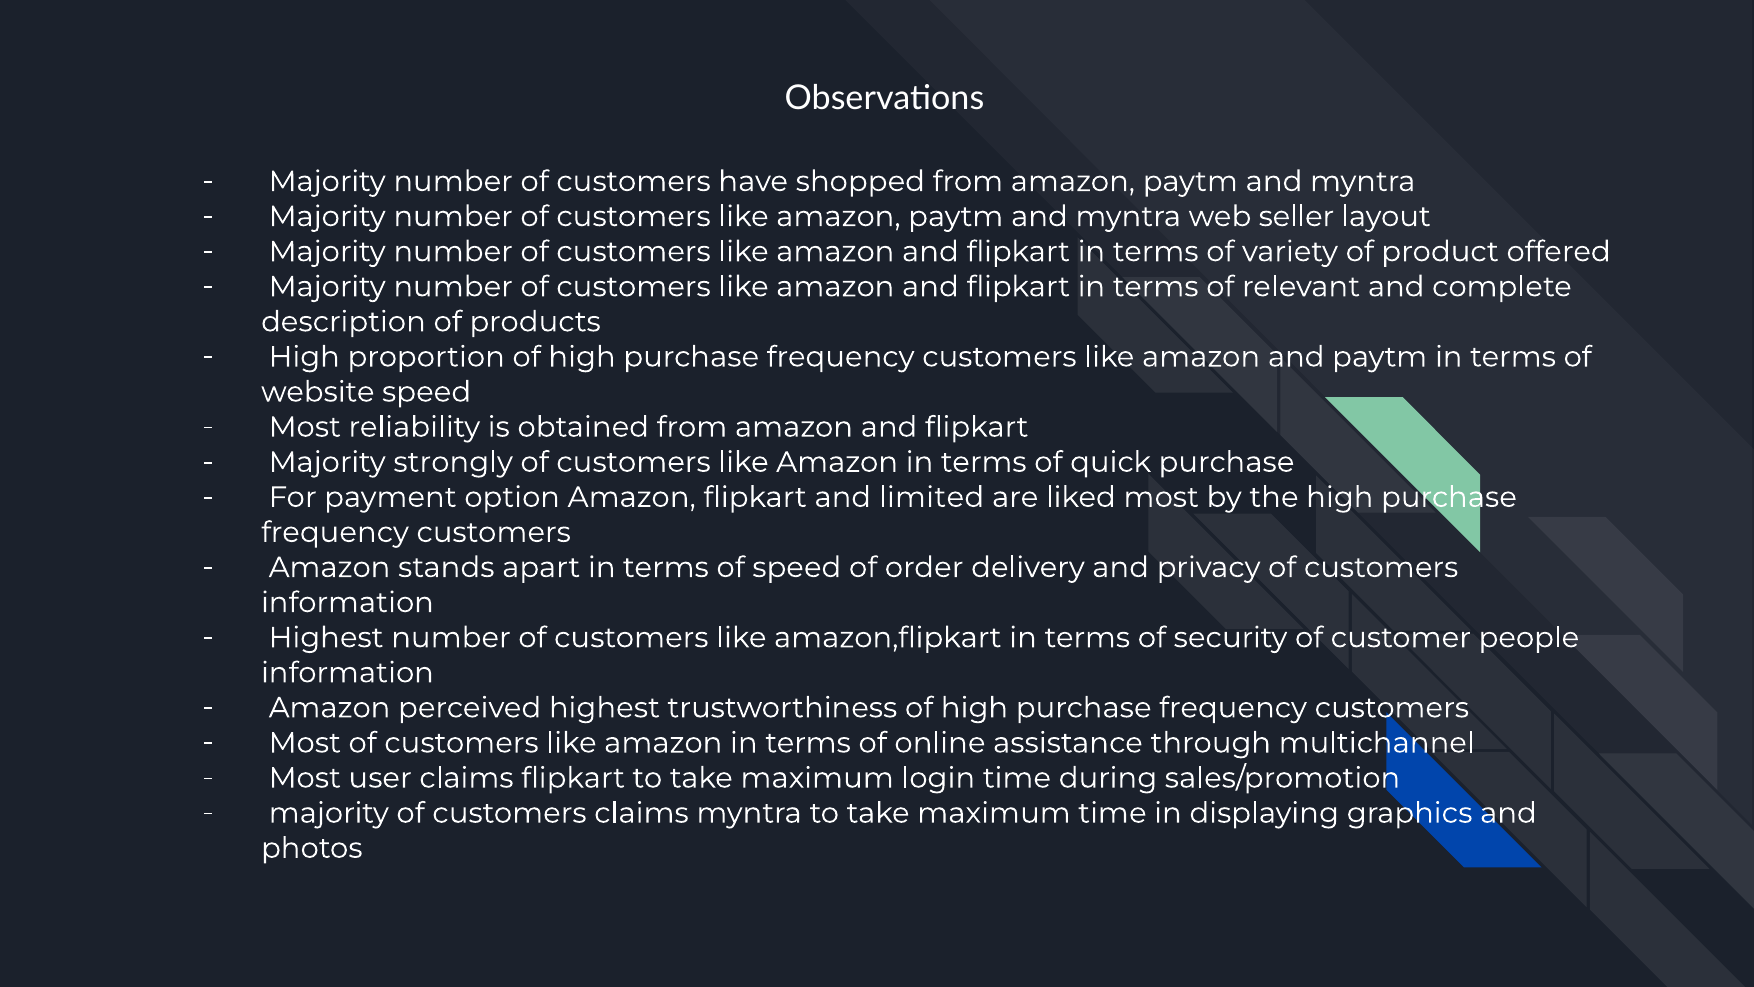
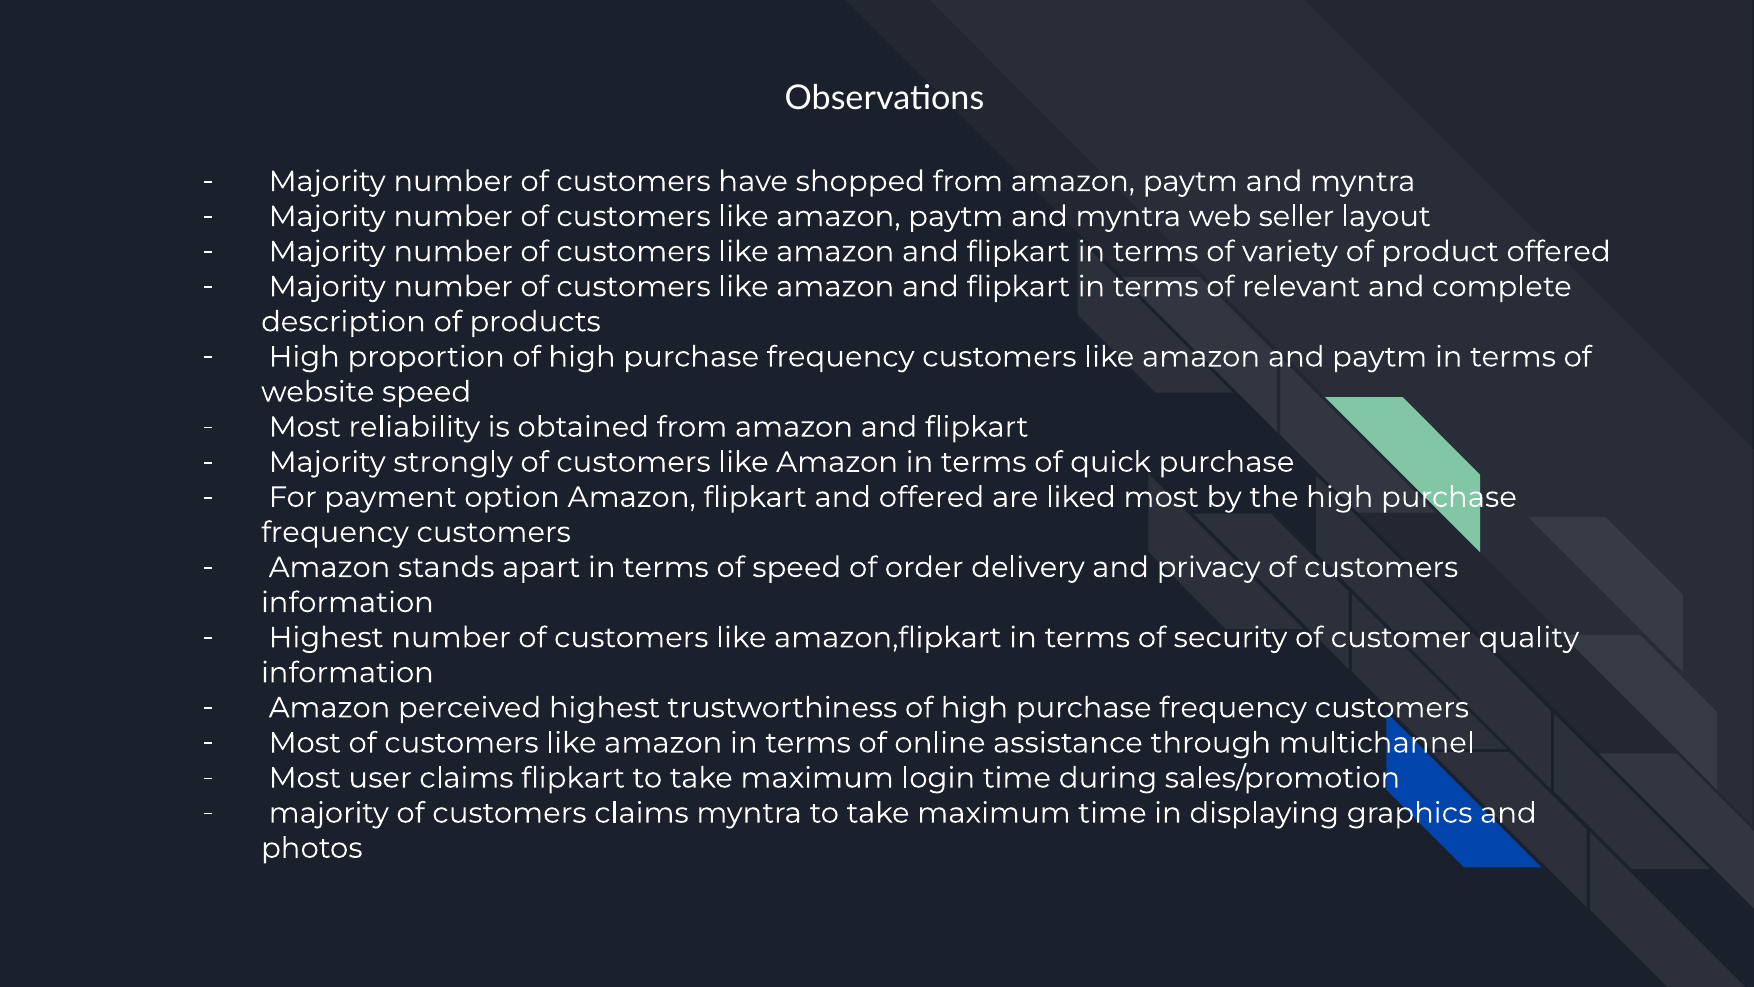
and limited: limited -> offered
people: people -> quality
